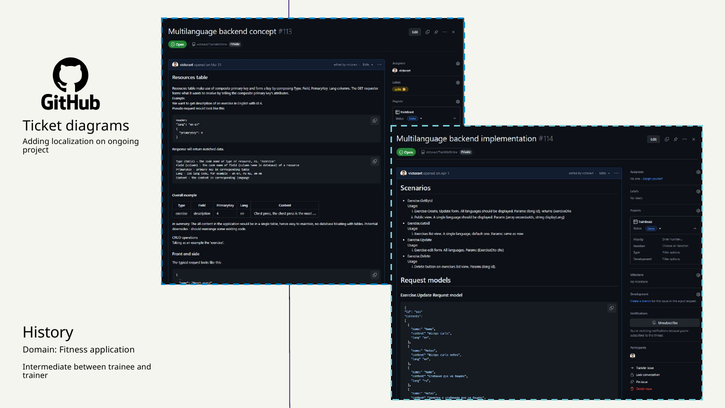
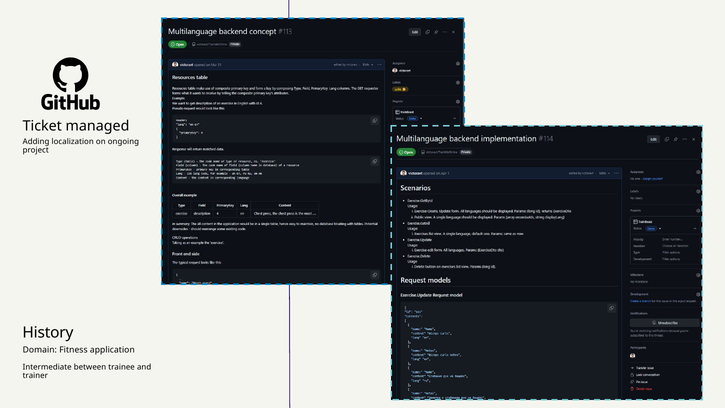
diagrams: diagrams -> managed
